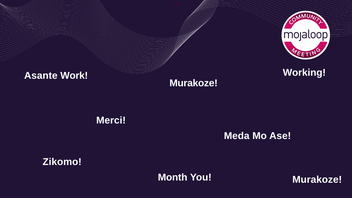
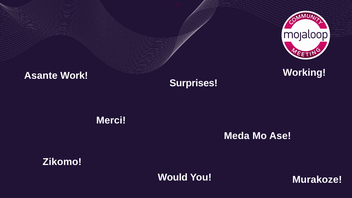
Murakoze at (194, 83): Murakoze -> Surprises
Month: Month -> Would
